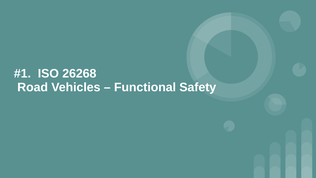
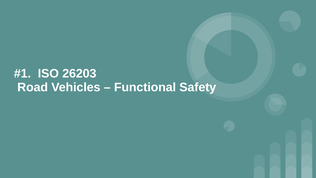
26268: 26268 -> 26203
